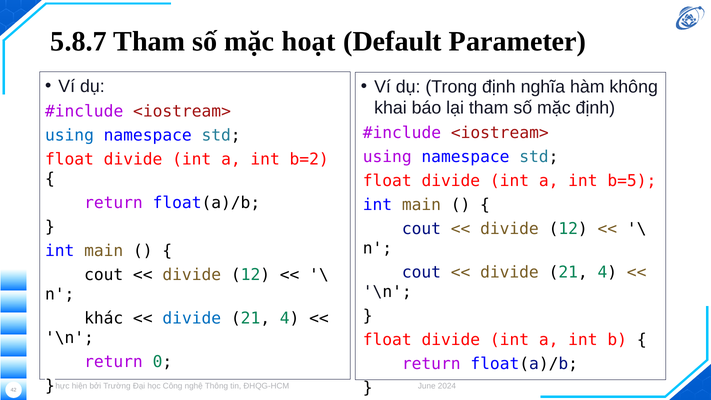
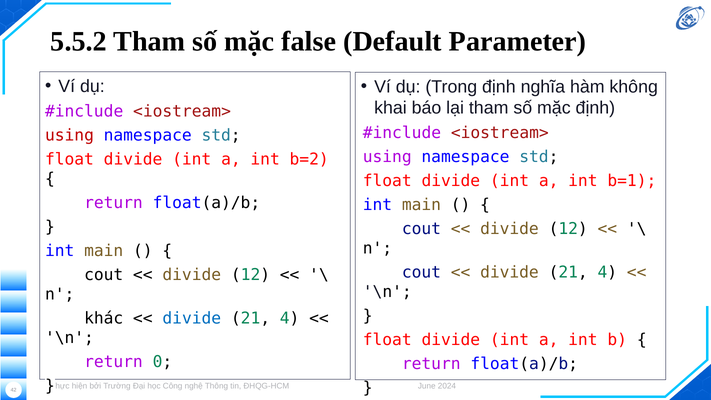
5.8.7: 5.8.7 -> 5.5.2
hoạt: hoạt -> false
using at (69, 135) colour: blue -> red
b=5: b=5 -> b=1
